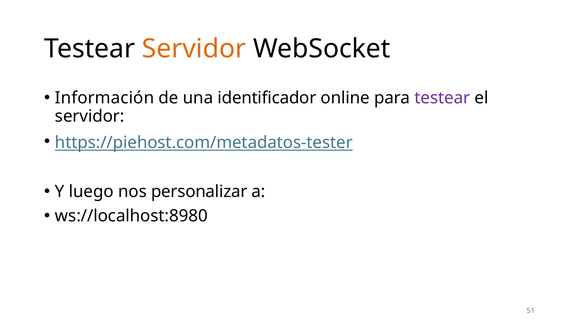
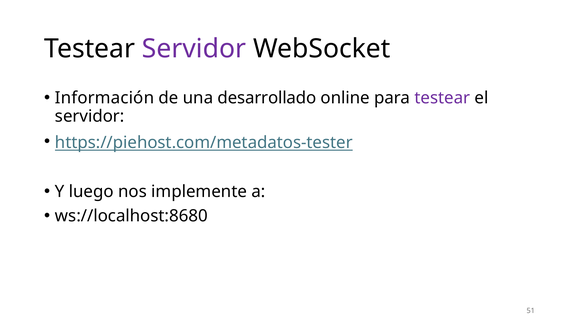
Servidor at (194, 49) colour: orange -> purple
identificador: identificador -> desarrollado
personalizar: personalizar -> implemente
ws://localhost:8980: ws://localhost:8980 -> ws://localhost:8680
